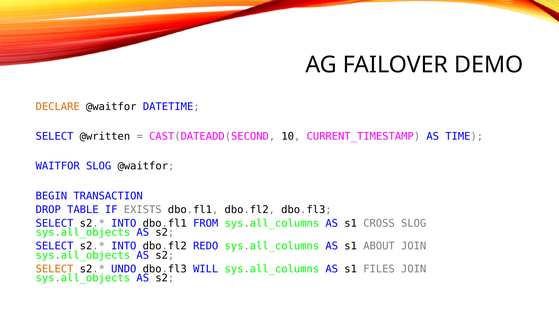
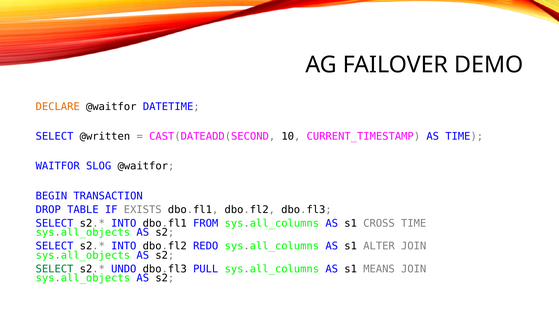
CROSS SLOG: SLOG -> TIME
ABOUT: ABOUT -> ALTER
SELECT at (55, 269) colour: orange -> green
WILL: WILL -> PULL
FILES: FILES -> MEANS
